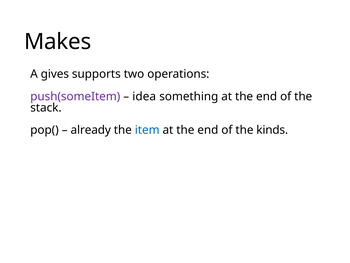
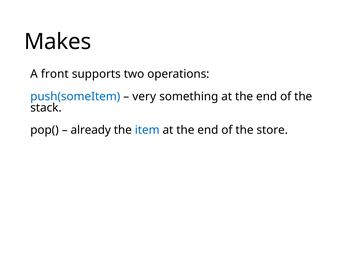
gives: gives -> front
push(someItem colour: purple -> blue
idea: idea -> very
kinds: kinds -> store
